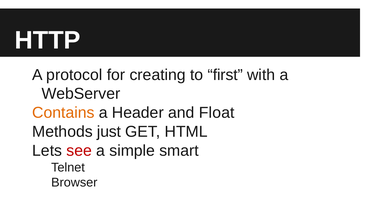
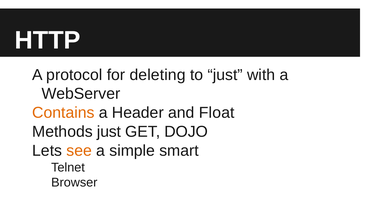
creating: creating -> deleting
to first: first -> just
HTML: HTML -> DOJO
see colour: red -> orange
